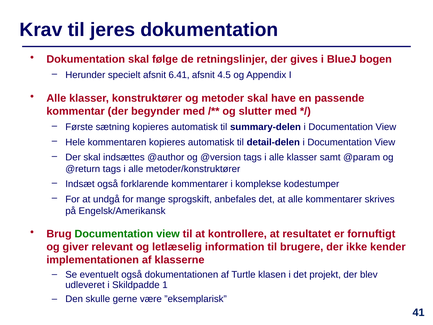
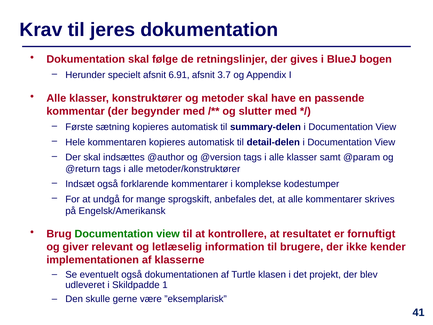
6.41: 6.41 -> 6.91
4.5: 4.5 -> 3.7
